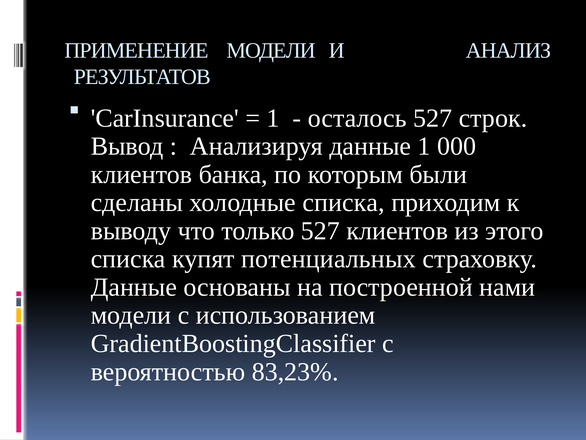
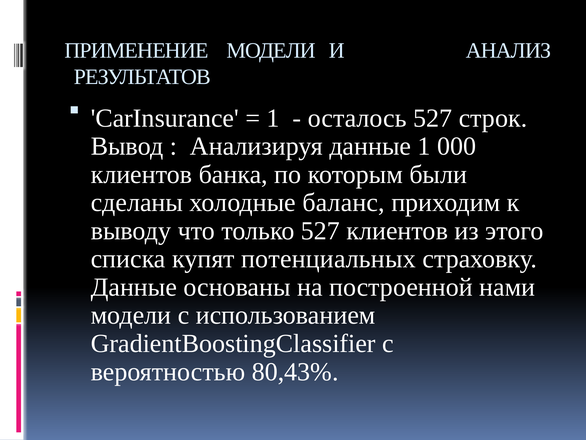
холодные списка: списка -> баланс
83,23%: 83,23% -> 80,43%
